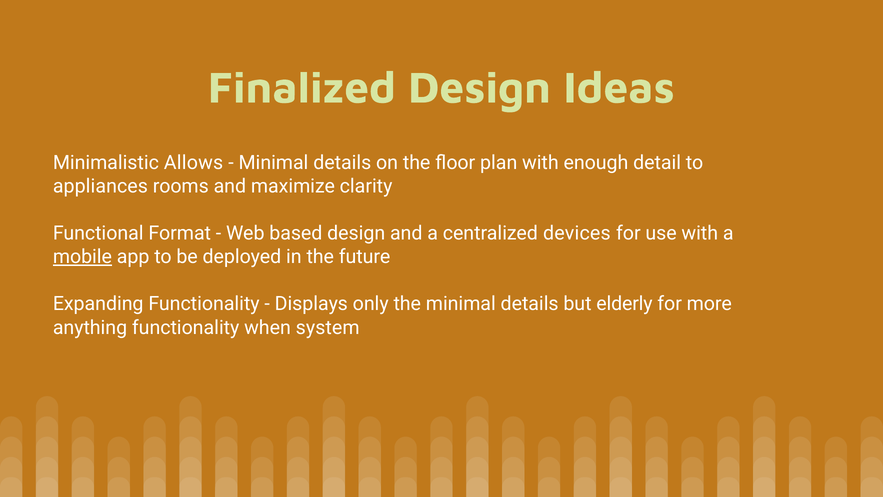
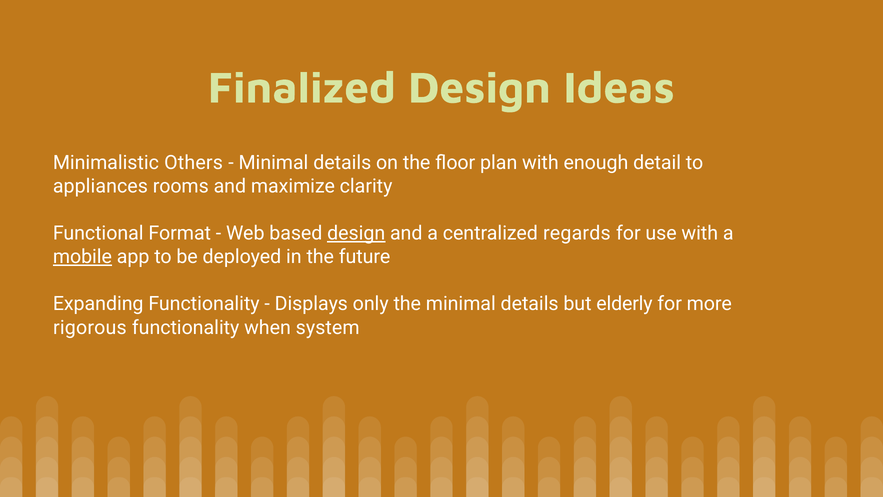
Allows: Allows -> Others
design at (356, 233) underline: none -> present
devices: devices -> regards
anything: anything -> rigorous
